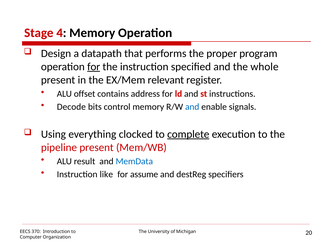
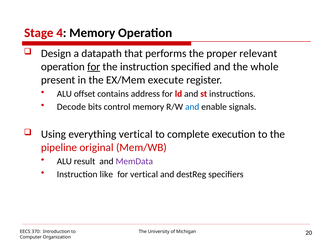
program: program -> relevant
relevant: relevant -> execute
everything clocked: clocked -> vertical
complete underline: present -> none
pipeline present: present -> original
MemData colour: blue -> purple
for assume: assume -> vertical
